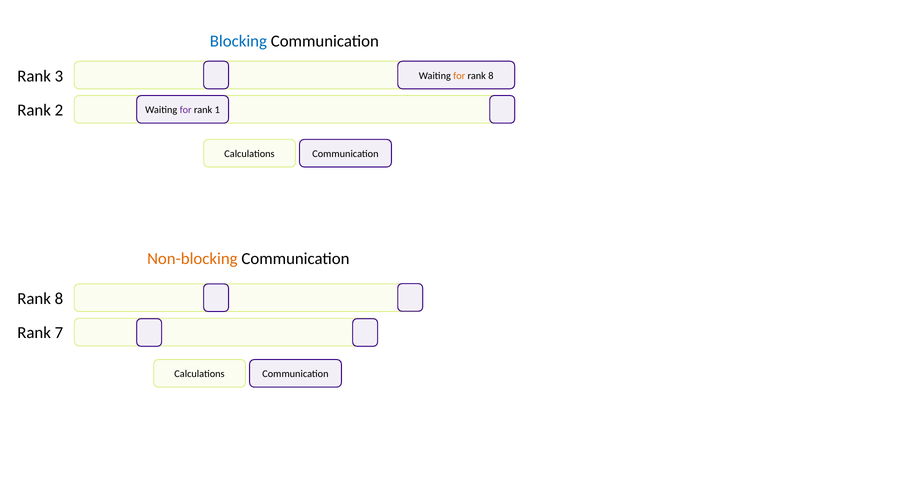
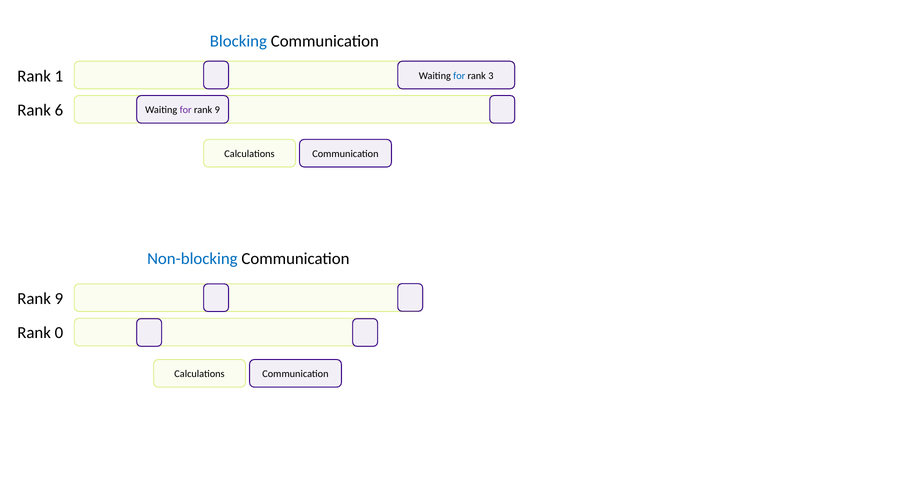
3: 3 -> 1
for at (459, 76) colour: orange -> blue
8 at (491, 76): 8 -> 3
2: 2 -> 6
1 at (217, 110): 1 -> 9
Non-blocking colour: orange -> blue
8 at (59, 299): 8 -> 9
7: 7 -> 0
